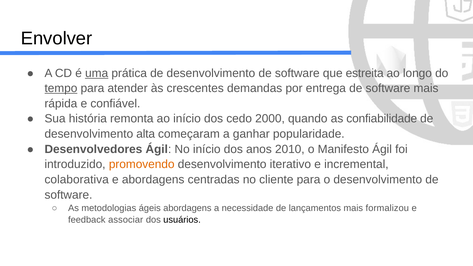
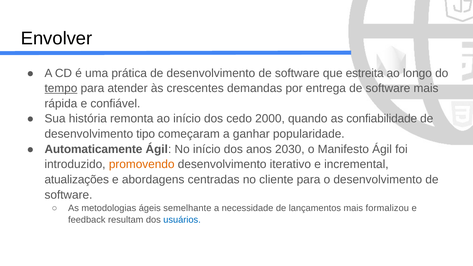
uma underline: present -> none
alta: alta -> tipo
Desenvolvedores: Desenvolvedores -> Automaticamente
2010: 2010 -> 2030
colaborativa: colaborativa -> atualizações
ágeis abordagens: abordagens -> semelhante
associar: associar -> resultam
usuários colour: black -> blue
